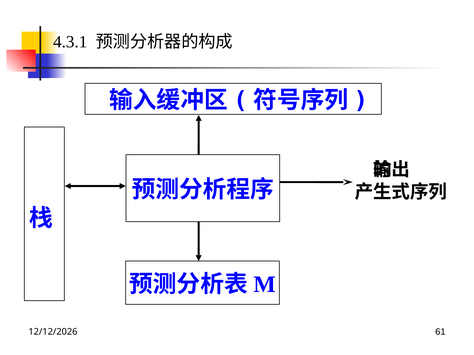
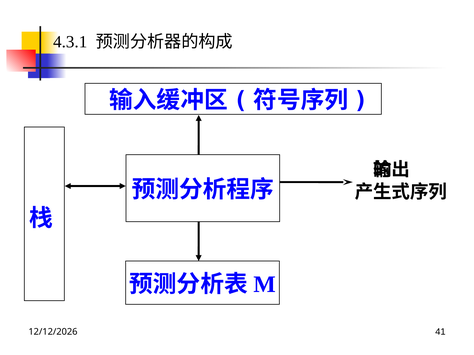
61: 61 -> 41
